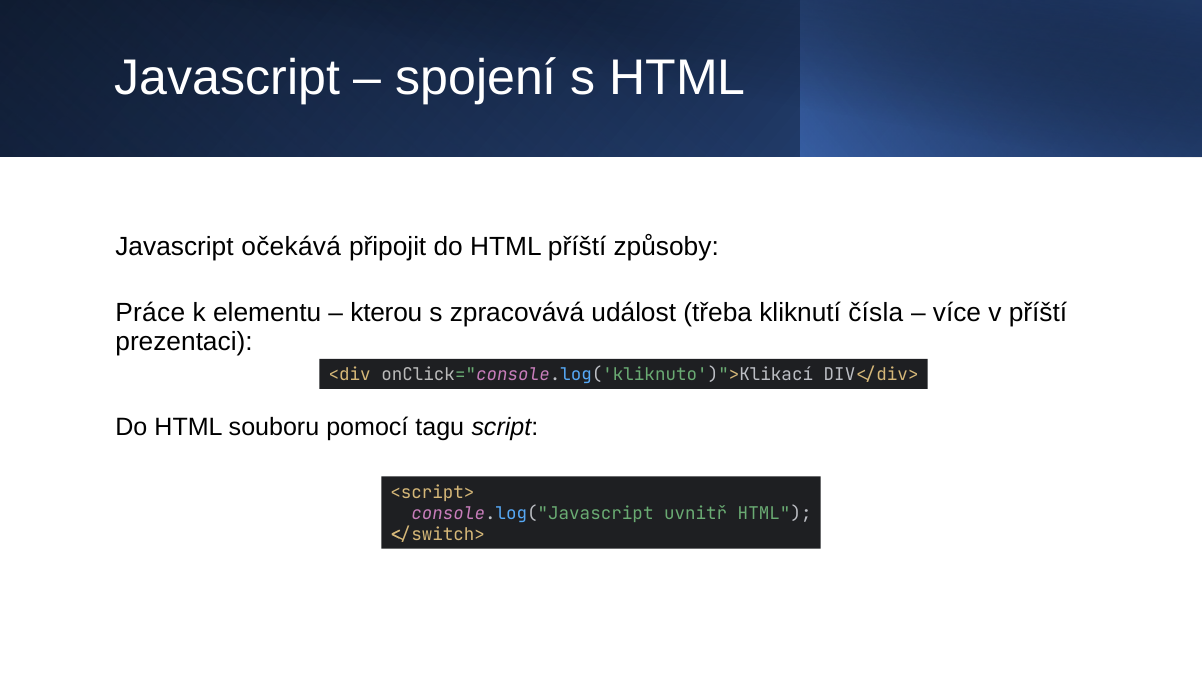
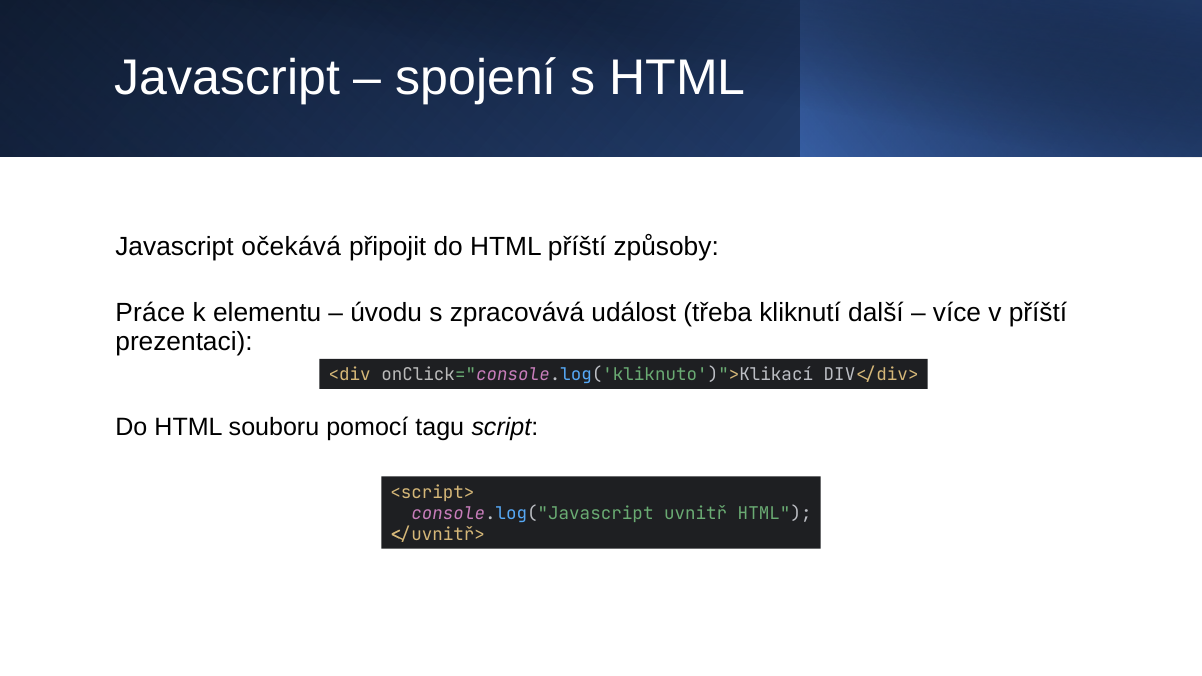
kterou: kterou -> úvodu
čísla: čísla -> další
</switch>: </switch> -> </uvnitř>
